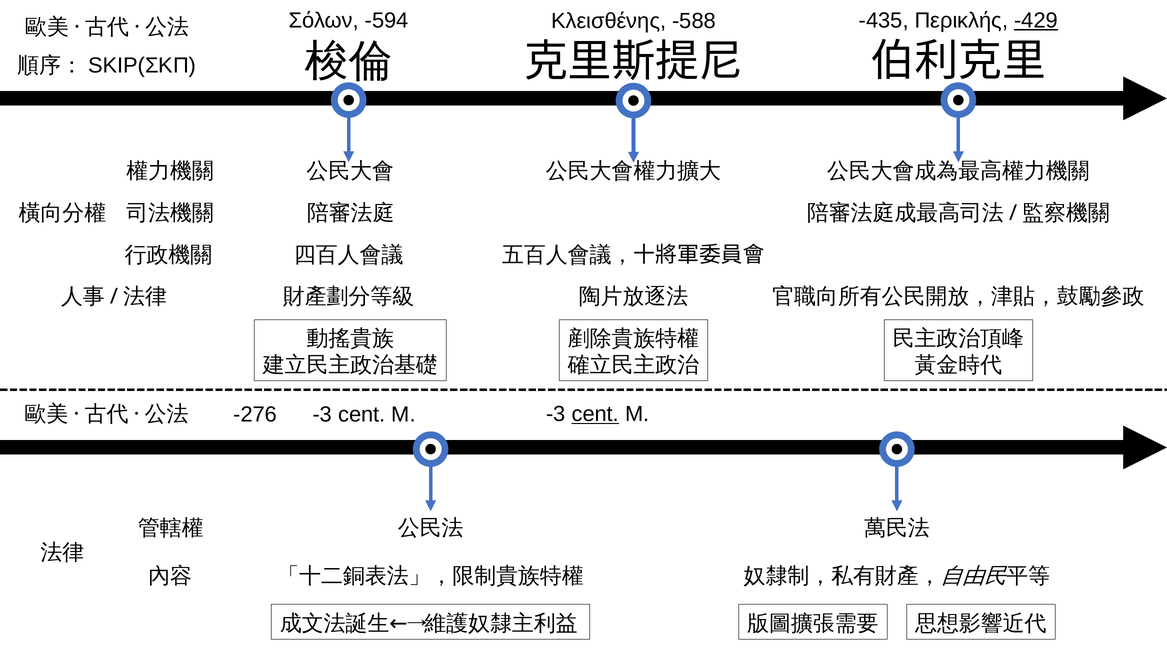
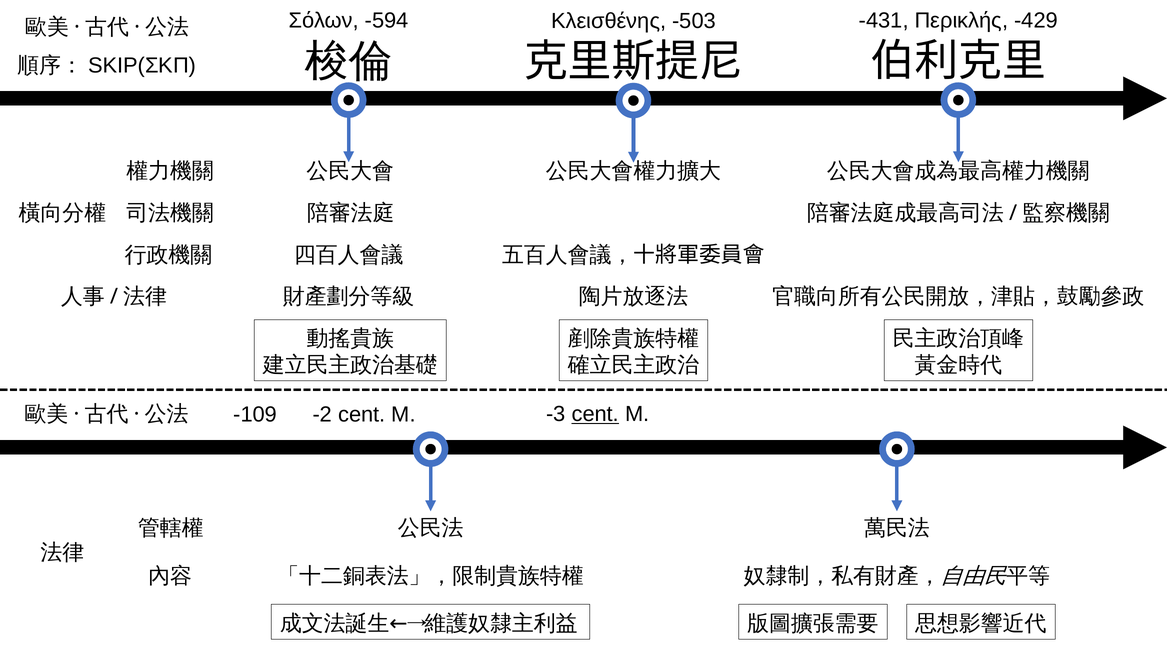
-435: -435 -> -431
-429 underline: present -> none
-588: -588 -> -503
-3 at (322, 415): -3 -> -2
-276: -276 -> -109
